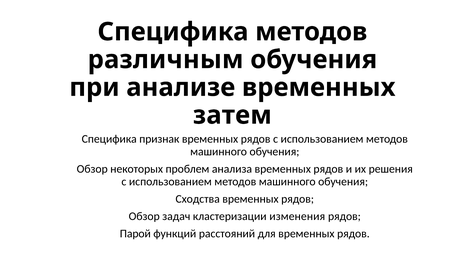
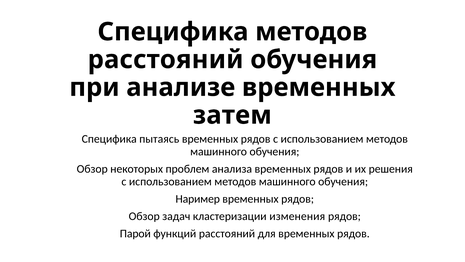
различным at (166, 60): различным -> расстояний
признак: признак -> пытаясь
Сходства: Сходства -> Наример
